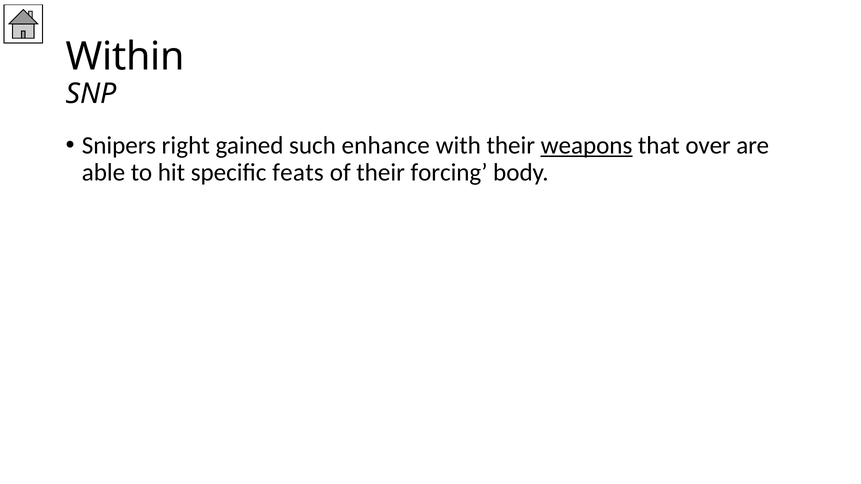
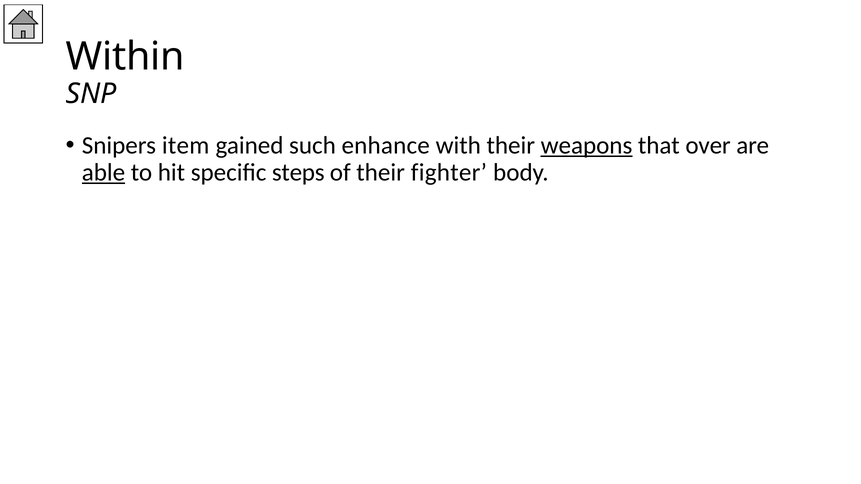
right: right -> item
able underline: none -> present
feats: feats -> steps
forcing: forcing -> fighter
